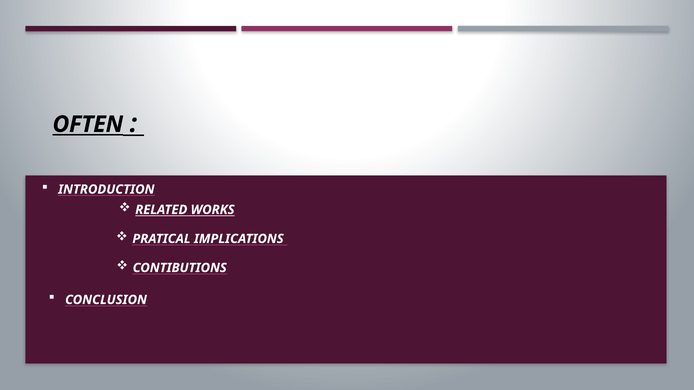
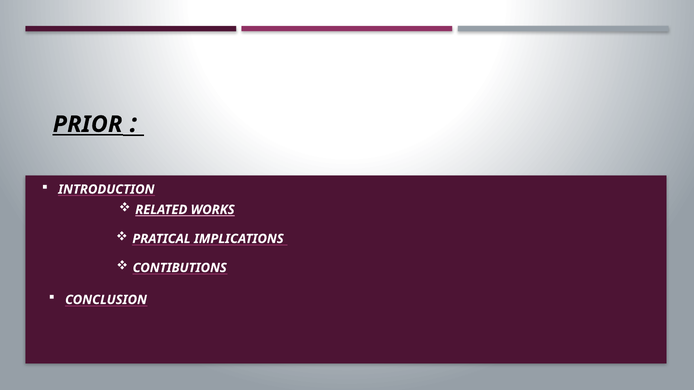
OFTEN: OFTEN -> PRIOR
